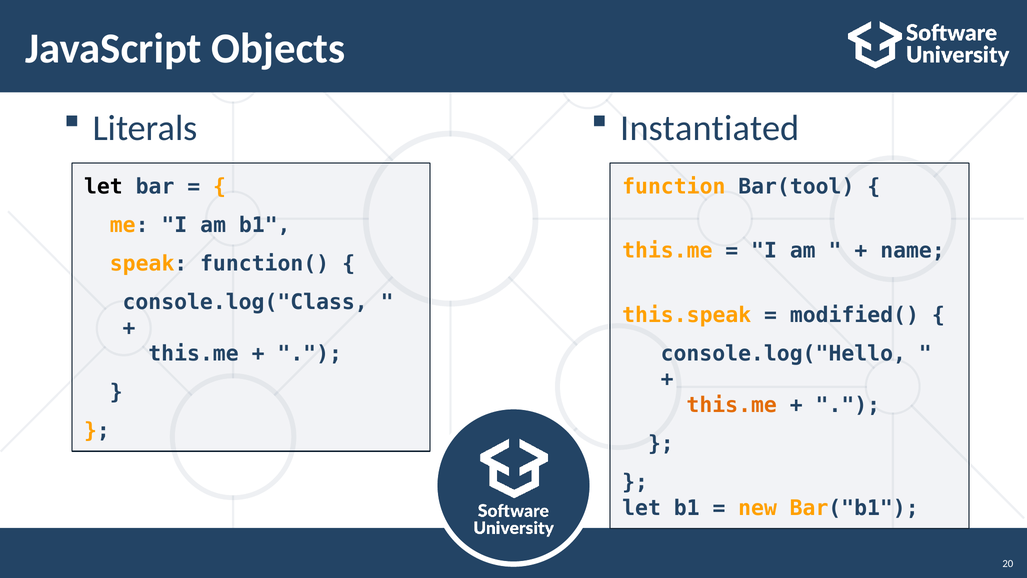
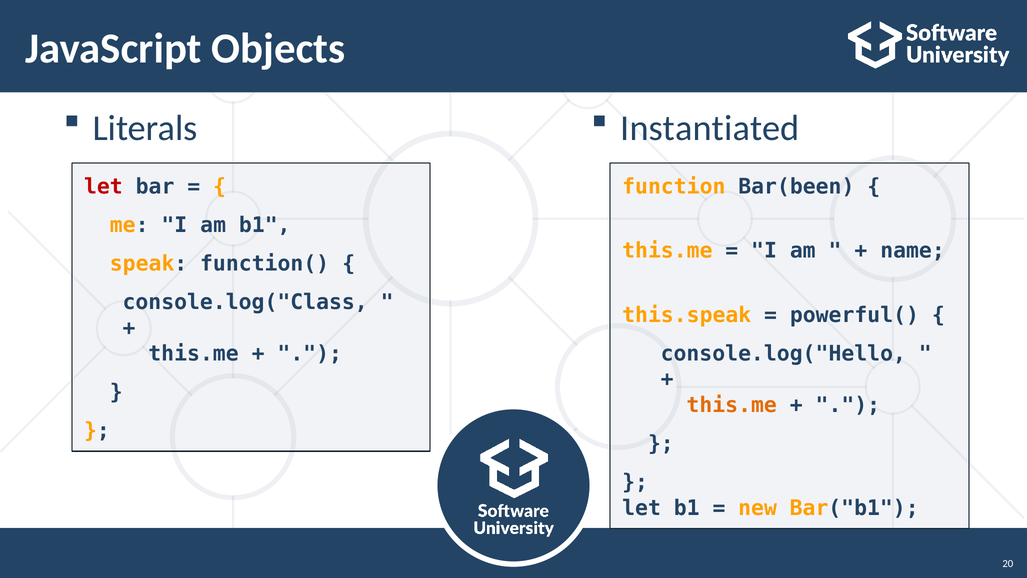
let at (103, 186) colour: black -> red
Bar(tool: Bar(tool -> Bar(been
modified(: modified( -> powerful(
